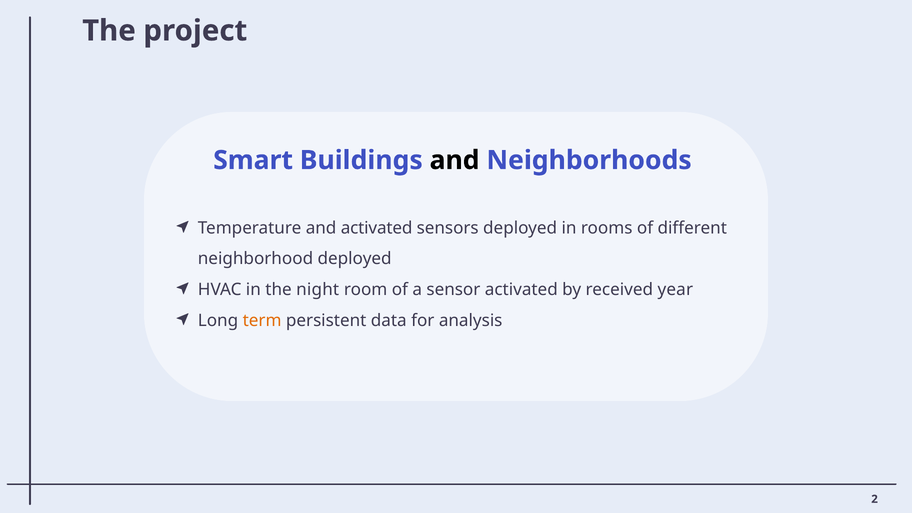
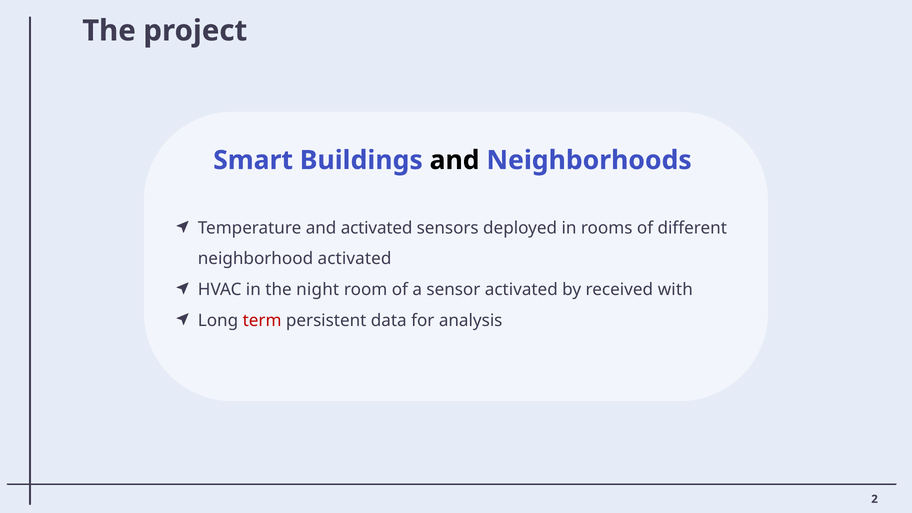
neighborhood deployed: deployed -> activated
year: year -> with
term colour: orange -> red
